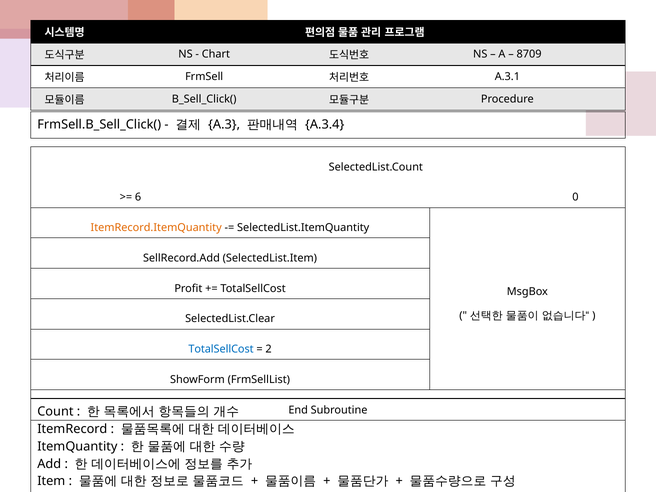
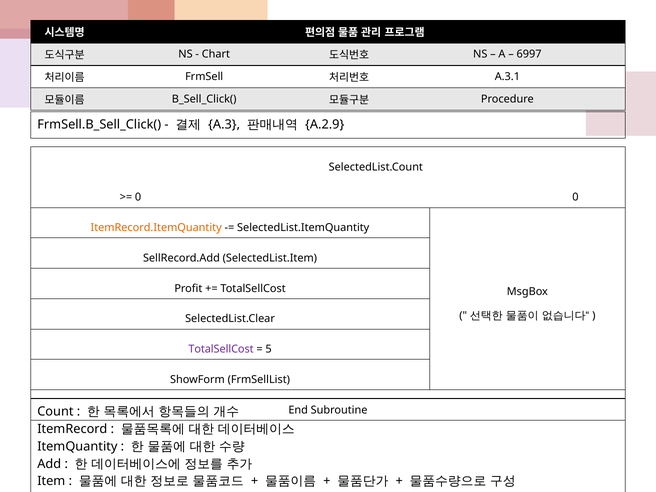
8709: 8709 -> 6997
A.3.4: A.3.4 -> A.2.9
6 at (138, 197): 6 -> 0
TotalSellCost at (221, 349) colour: blue -> purple
2: 2 -> 5
